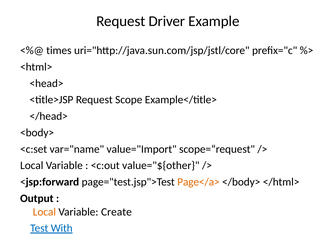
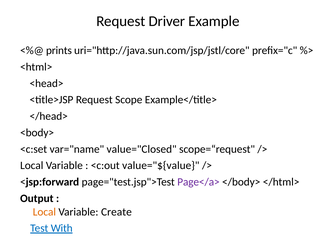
times: times -> prints
value="Import: value="Import -> value="Closed
value="${other: value="${other -> value="${value
Page</a> colour: orange -> purple
